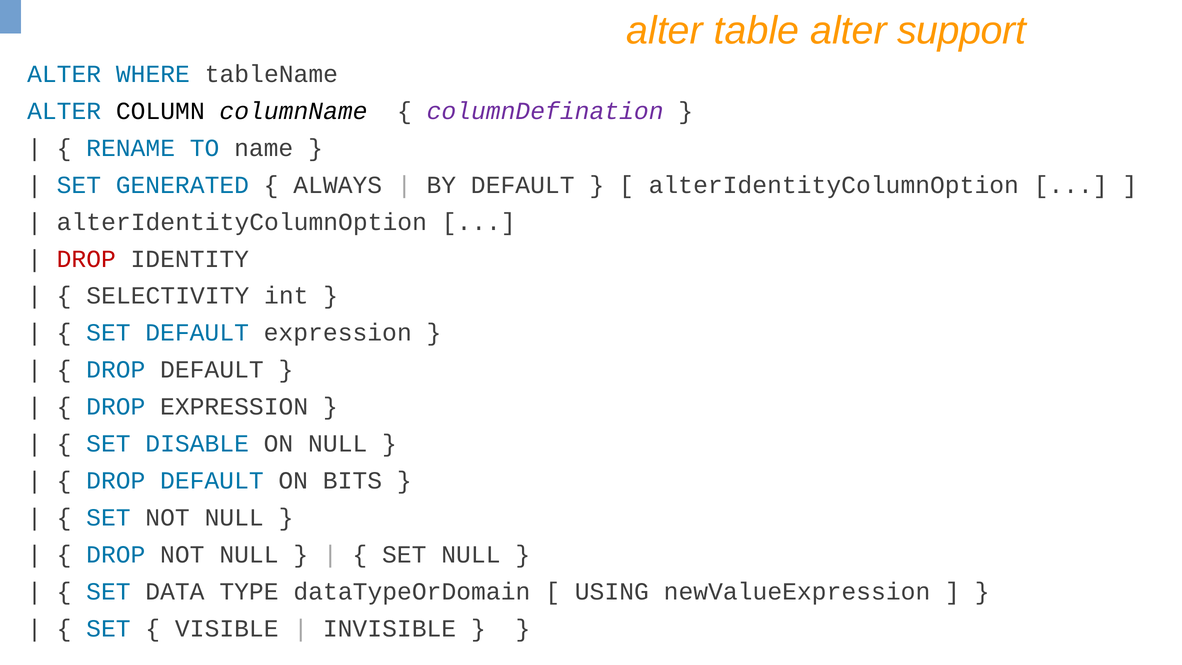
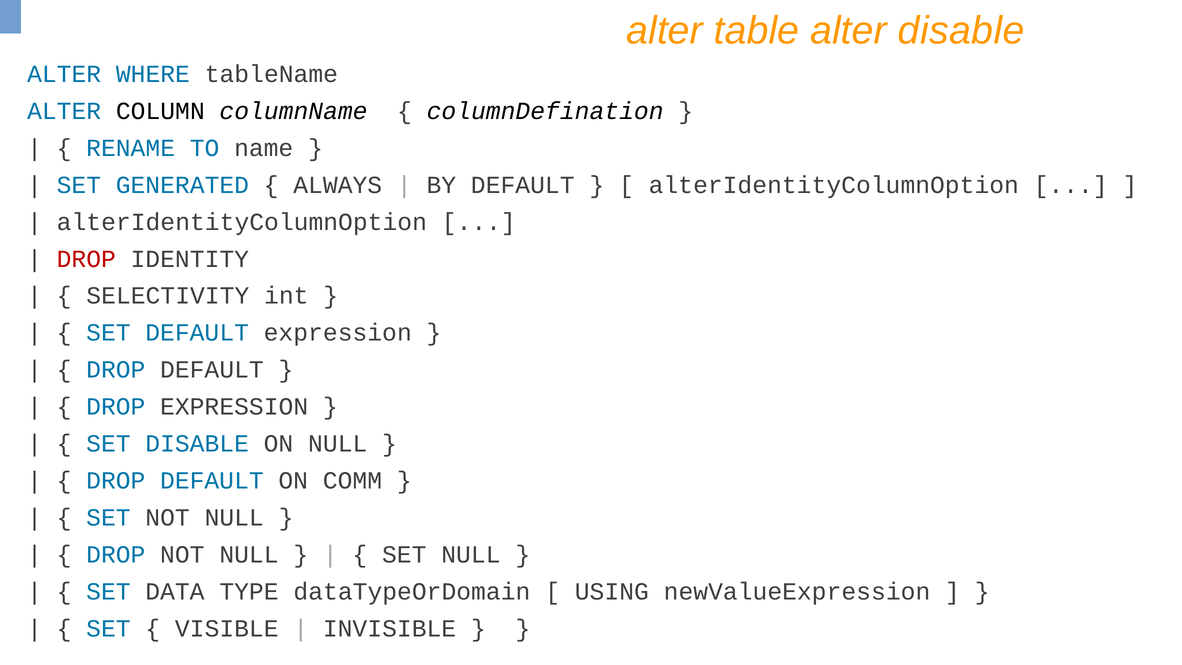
alter support: support -> disable
columnDefination colour: purple -> black
BITS: BITS -> COMM
